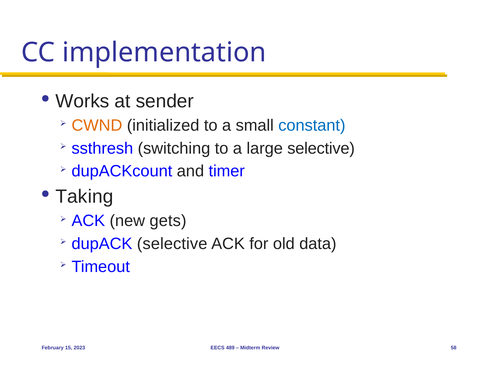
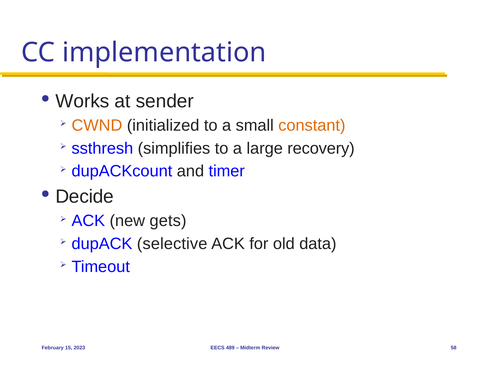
constant colour: blue -> orange
switching: switching -> simplifies
large selective: selective -> recovery
Taking: Taking -> Decide
